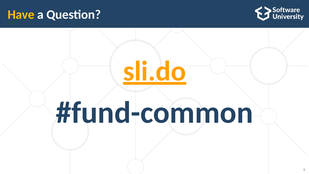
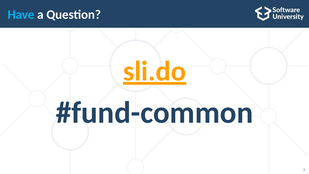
Have colour: yellow -> light blue
